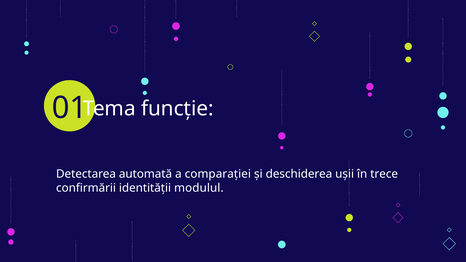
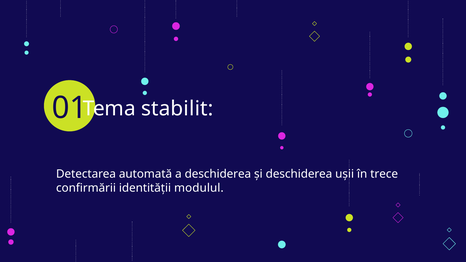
funcție: funcție -> stabilit
a comparației: comparației -> deschiderea
